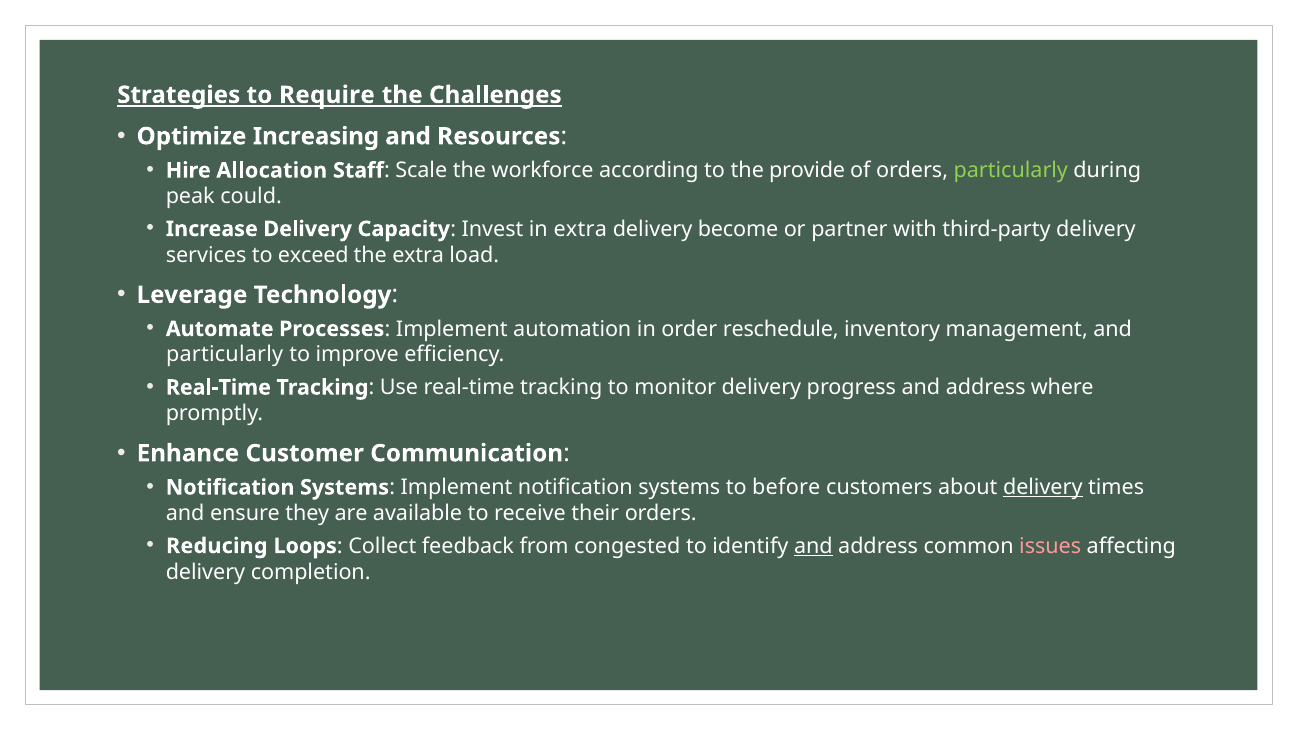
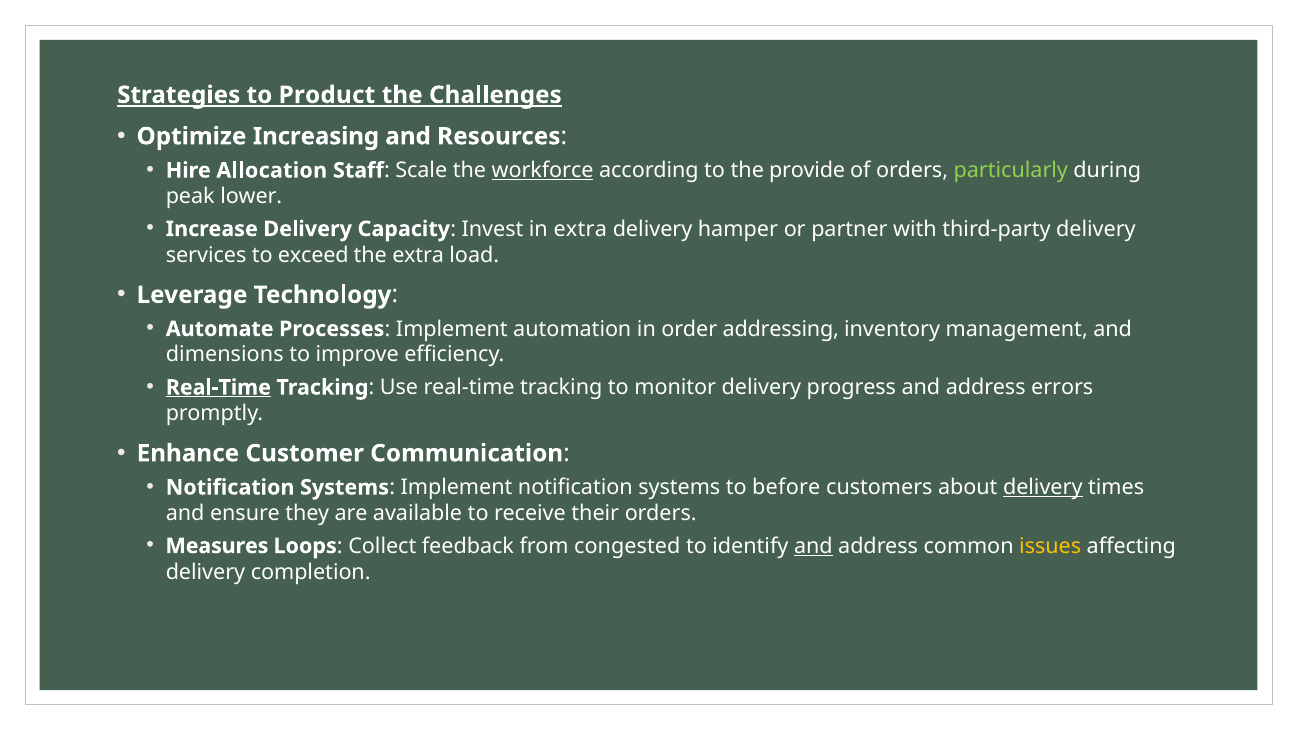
Require: Require -> Product
workforce underline: none -> present
could: could -> lower
become: become -> hamper
reschedule: reschedule -> addressing
particularly at (225, 355): particularly -> dimensions
Real-Time at (218, 387) underline: none -> present
where: where -> errors
Reducing: Reducing -> Measures
issues colour: pink -> yellow
